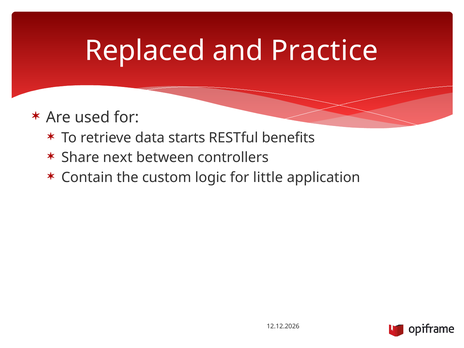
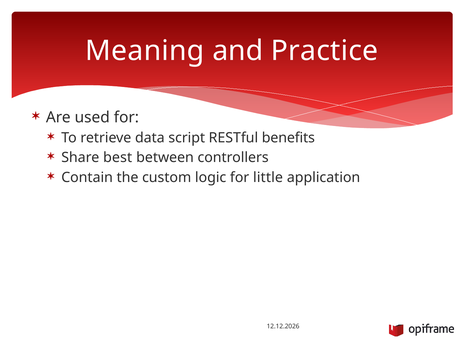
Replaced: Replaced -> Meaning
starts: starts -> script
next: next -> best
